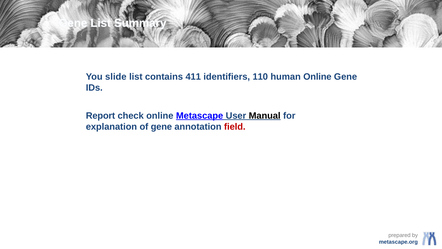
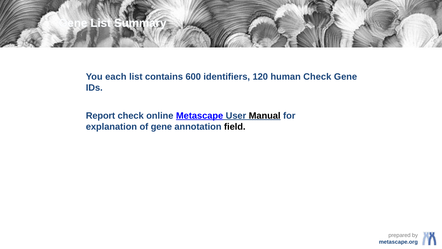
slide: slide -> each
411: 411 -> 600
110: 110 -> 120
human Online: Online -> Check
field colour: red -> black
